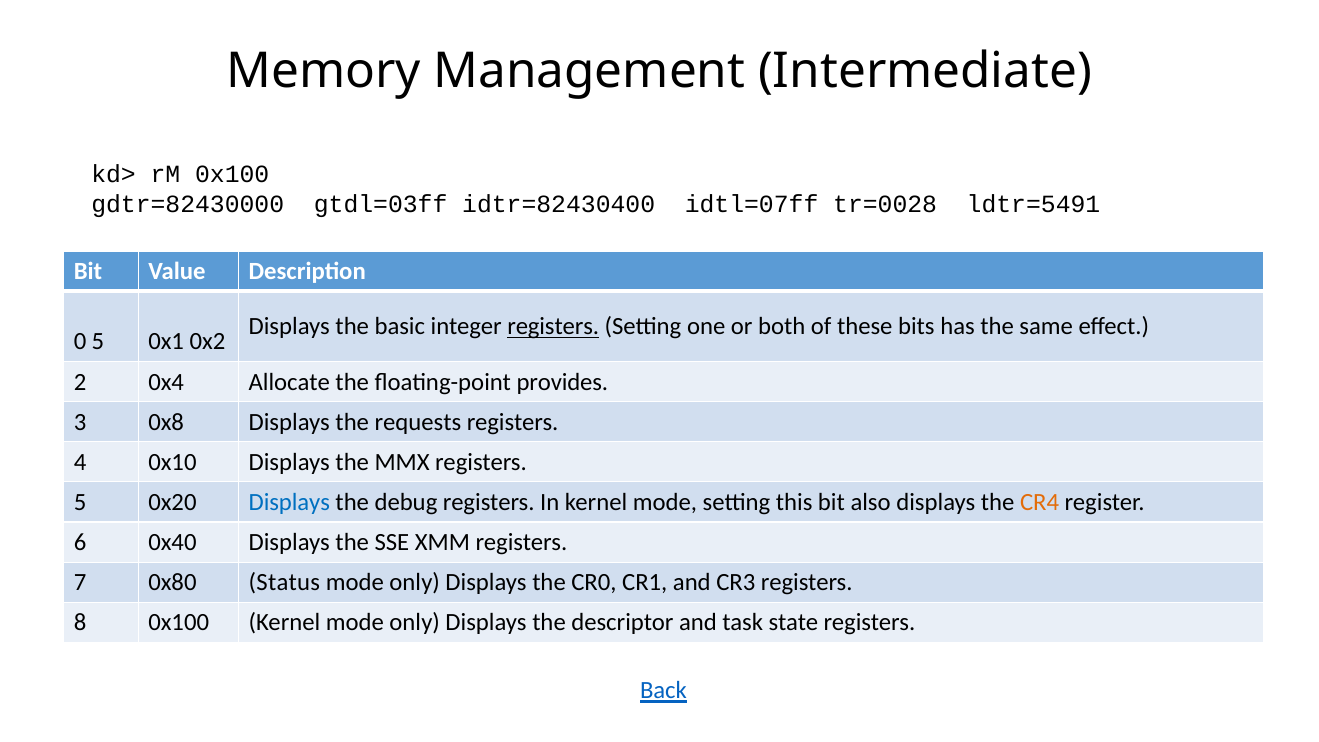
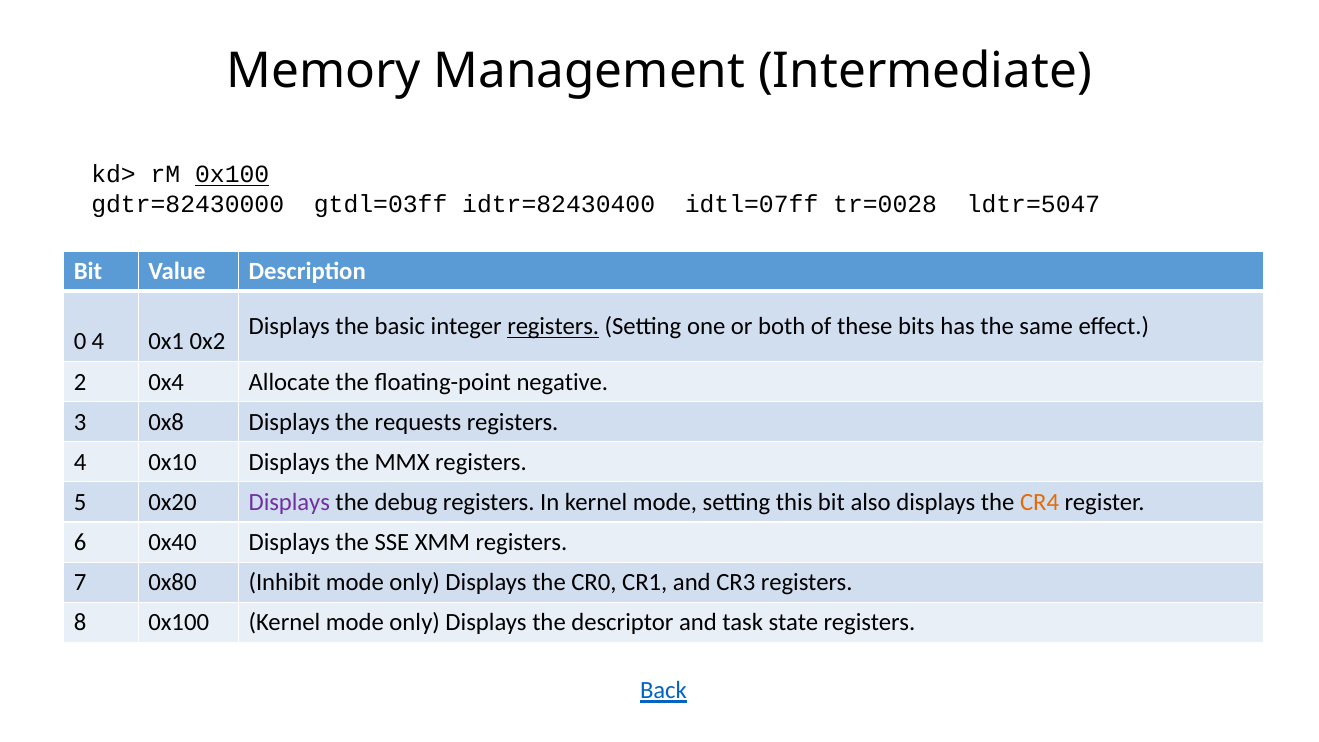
0x100 at (232, 175) underline: none -> present
ldtr=5491: ldtr=5491 -> ldtr=5047
0 5: 5 -> 4
provides: provides -> negative
Displays at (289, 502) colour: blue -> purple
Status: Status -> Inhibit
